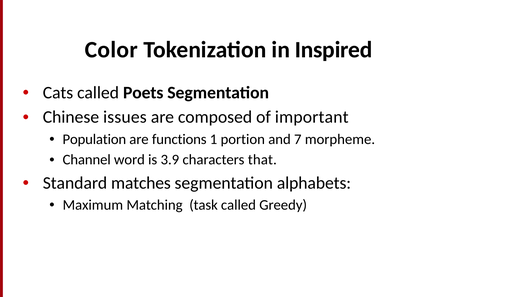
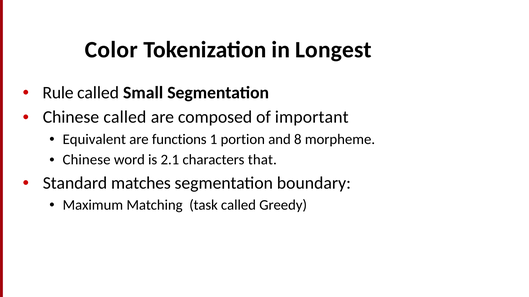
Inspired: Inspired -> Longest
Cats: Cats -> Rule
Poets: Poets -> Small
Chinese issues: issues -> called
Population: Population -> Equivalent
7: 7 -> 8
Channel at (87, 160): Channel -> Chinese
3.9: 3.9 -> 2.1
alphabets: alphabets -> boundary
